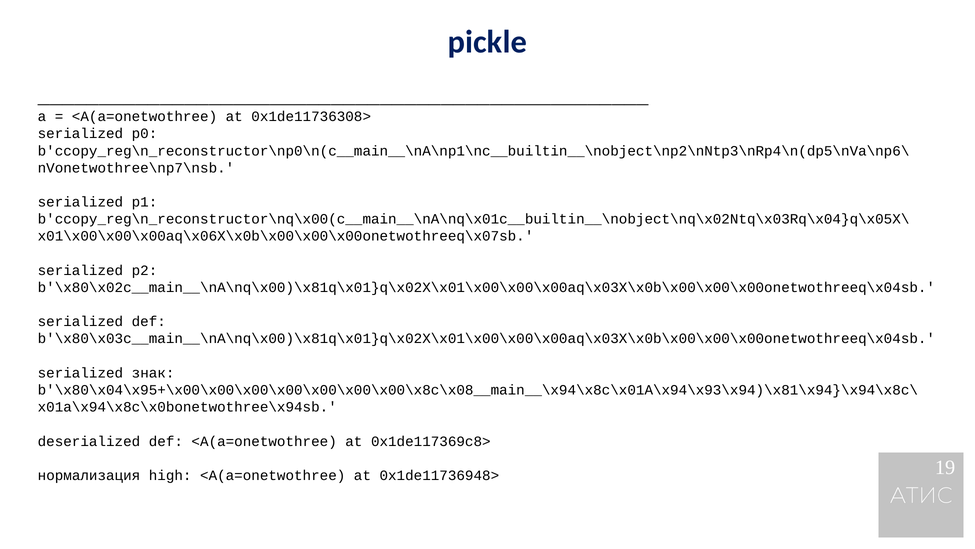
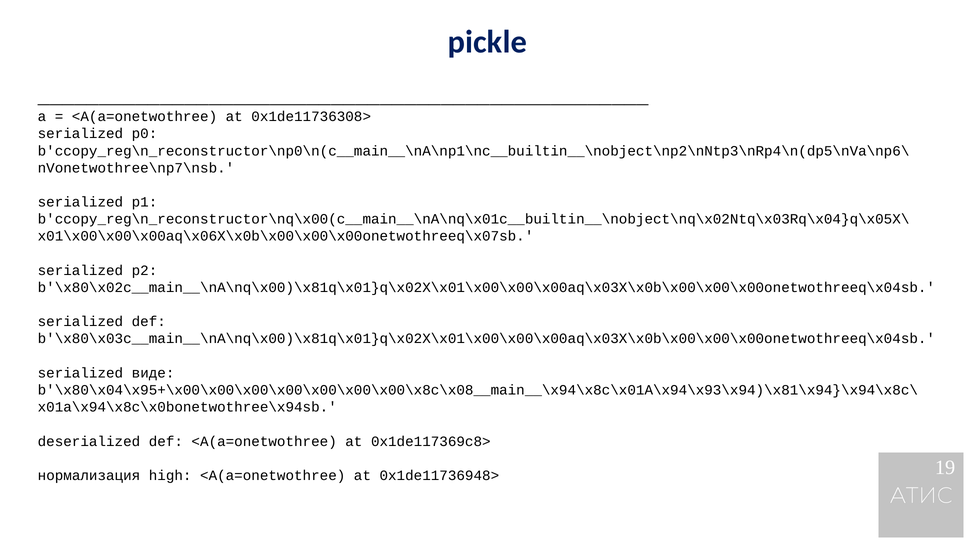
знак: знак -> виде
